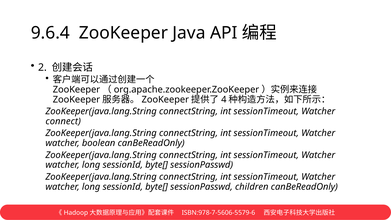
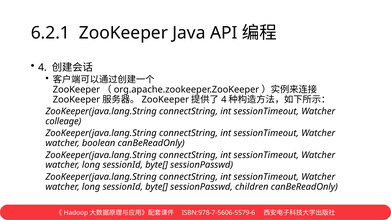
9.6.4: 9.6.4 -> 6.2.1
2: 2 -> 4
connect: connect -> colleage
